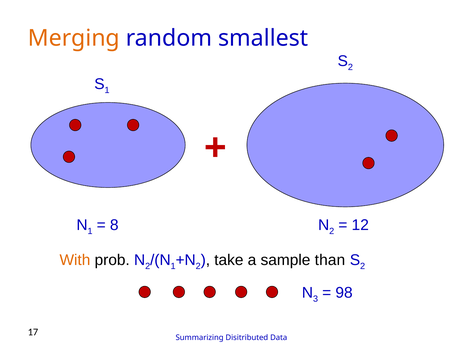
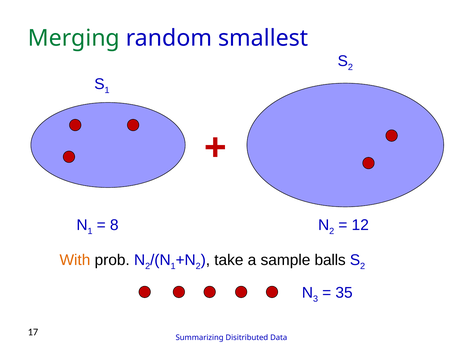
Merging colour: orange -> green
than: than -> balls
98: 98 -> 35
